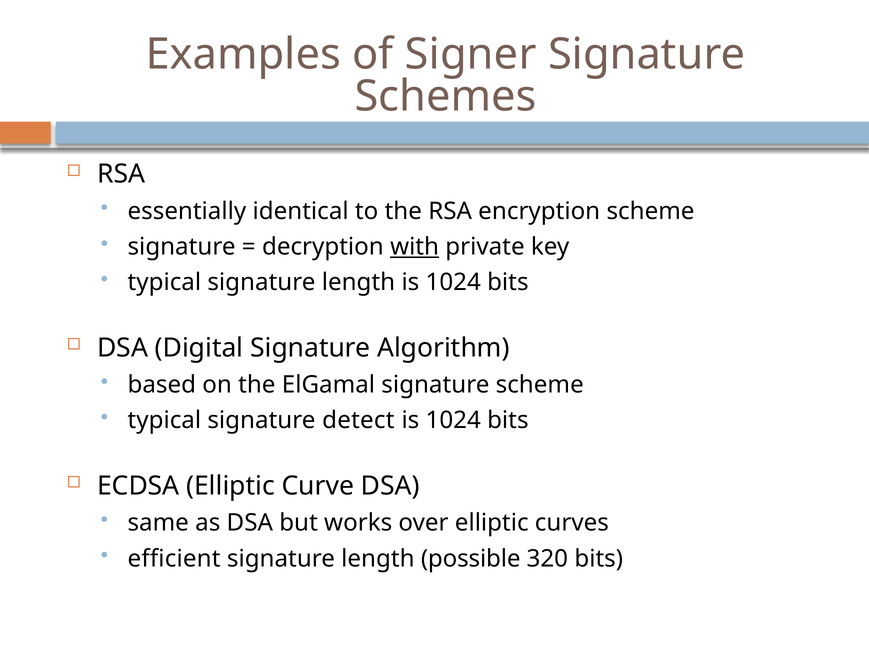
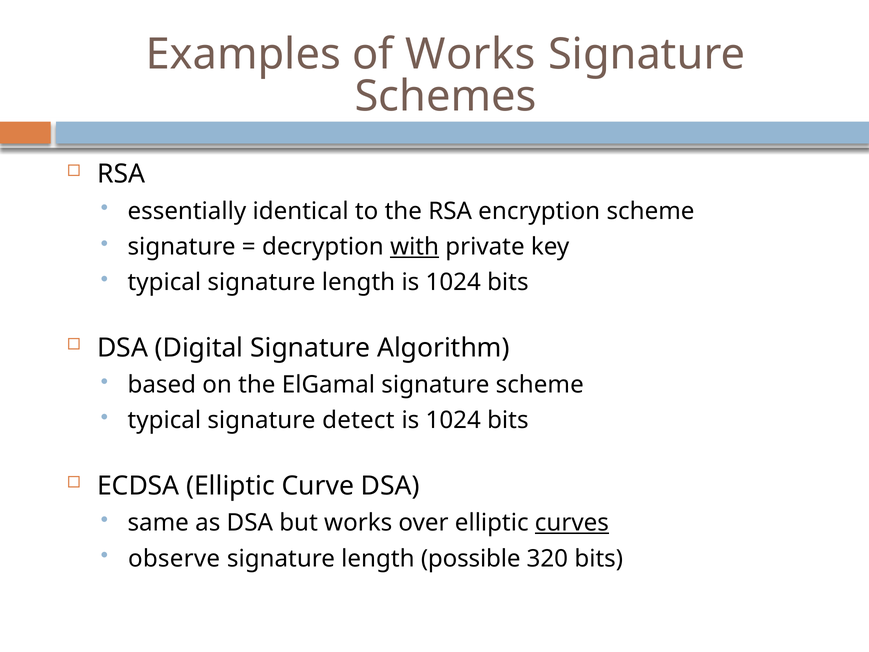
of Signer: Signer -> Works
curves underline: none -> present
efficient: efficient -> observe
